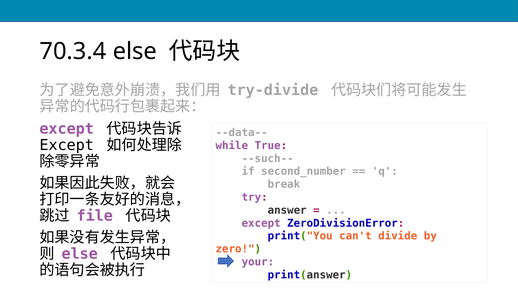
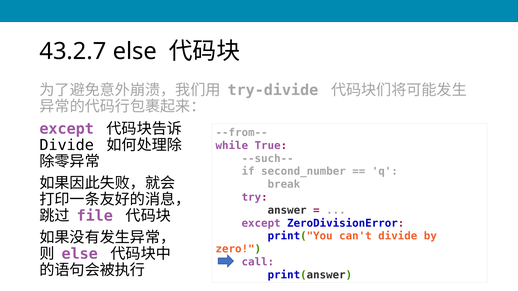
70.3.4: 70.3.4 -> 43.2.7
--data--: --data-- -> --from--
Except at (67, 145): Except -> Divide
your: your -> call
